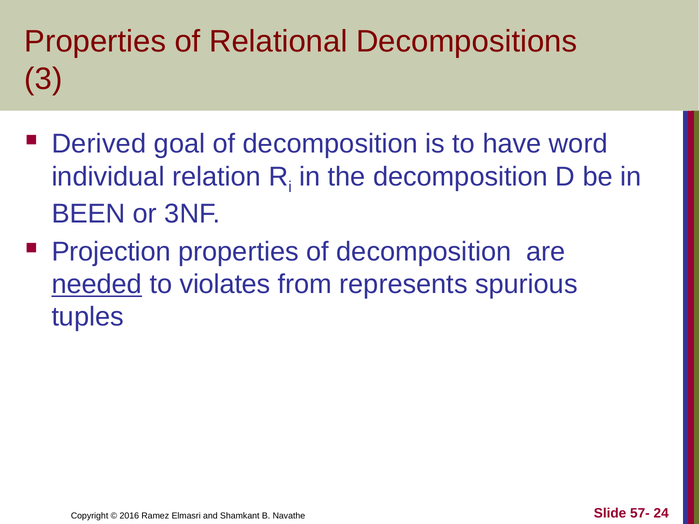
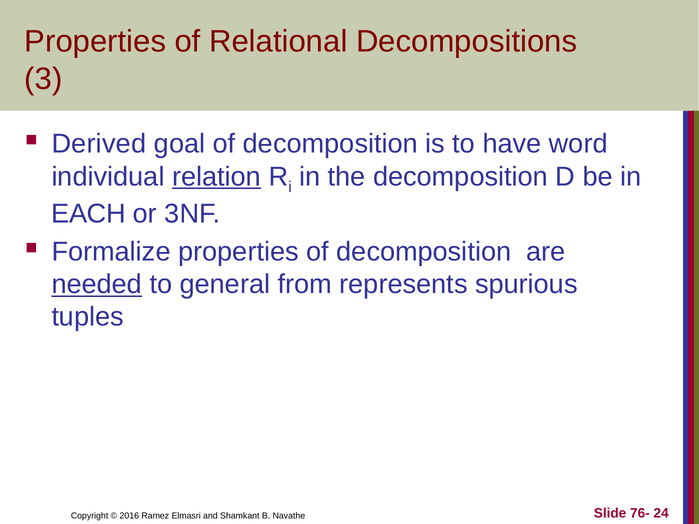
relation underline: none -> present
BEEN: BEEN -> EACH
Projection: Projection -> Formalize
violates: violates -> general
57-: 57- -> 76-
